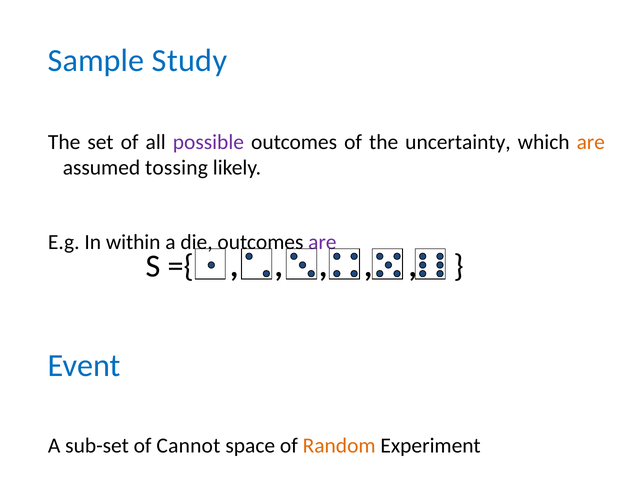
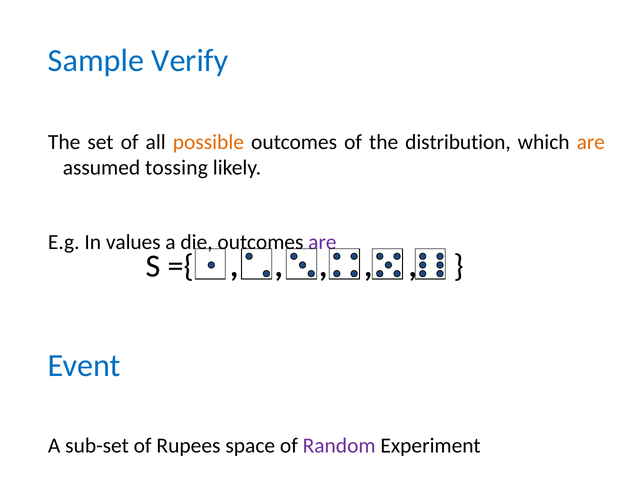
Study: Study -> Verify
possible colour: purple -> orange
uncertainty: uncertainty -> distribution
within: within -> values
Cannot: Cannot -> Rupees
Random colour: orange -> purple
